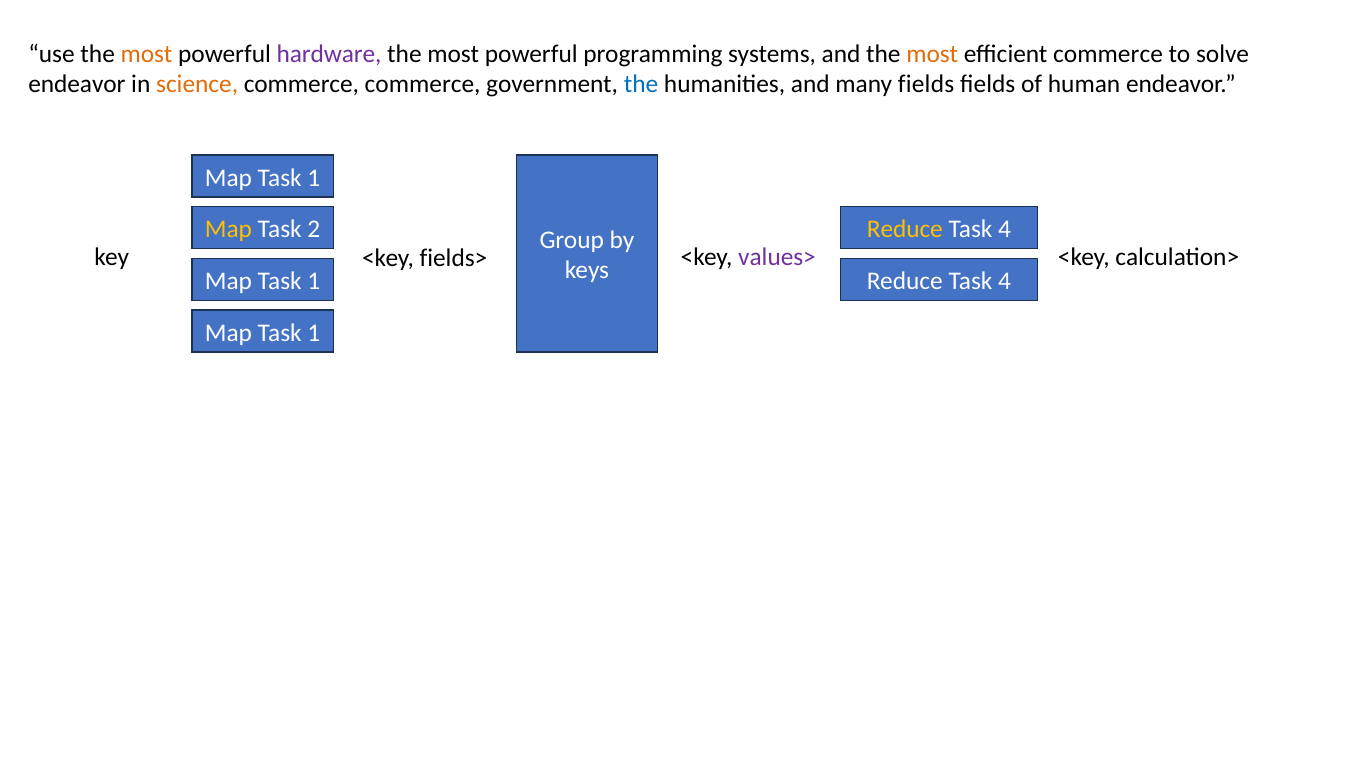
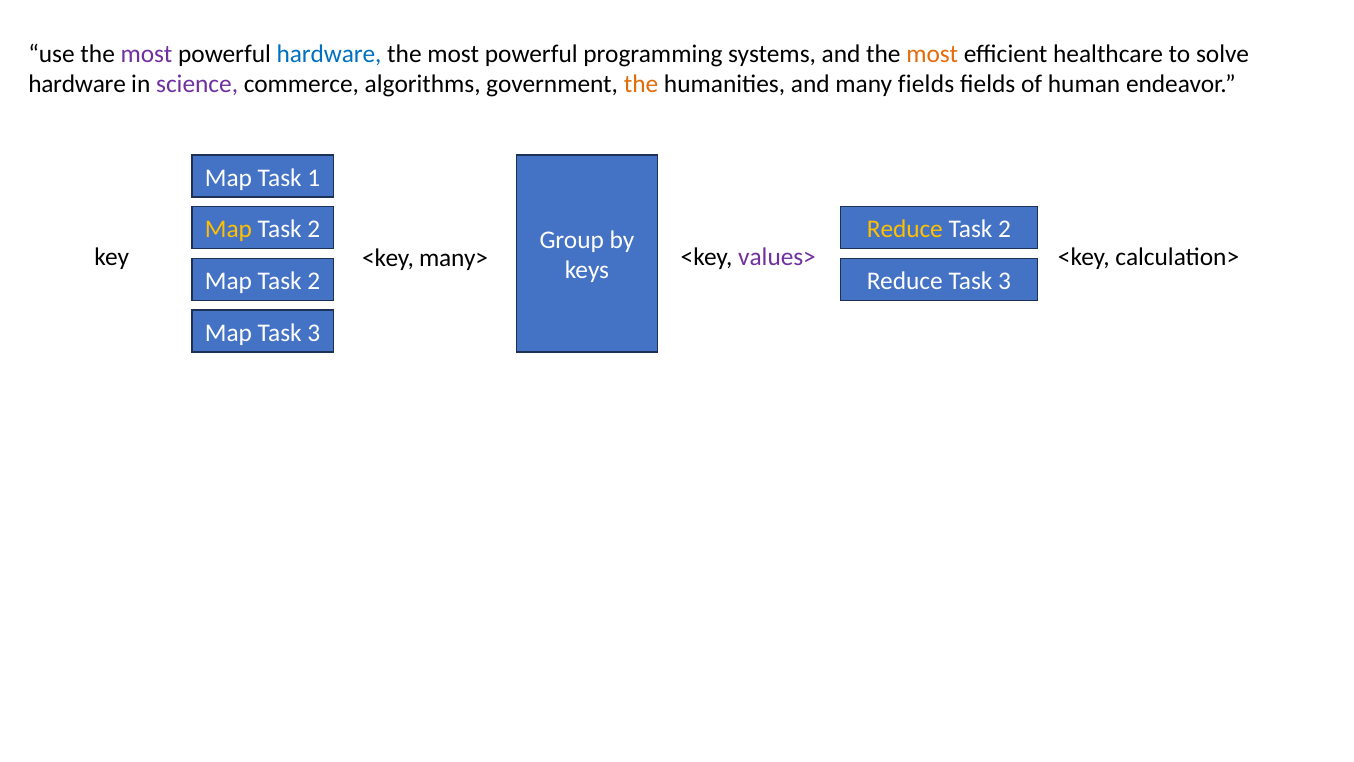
most at (146, 54) colour: orange -> purple
hardware at (329, 54) colour: purple -> blue
efficient commerce: commerce -> healthcare
endeavor at (77, 84): endeavor -> hardware
science colour: orange -> purple
commerce commerce: commerce -> algorithms
the at (641, 84) colour: blue -> orange
4 at (1005, 229): 4 -> 2
fields>: fields> -> many>
1 at (314, 281): 1 -> 2
4 at (1005, 281): 4 -> 3
1 at (314, 333): 1 -> 3
